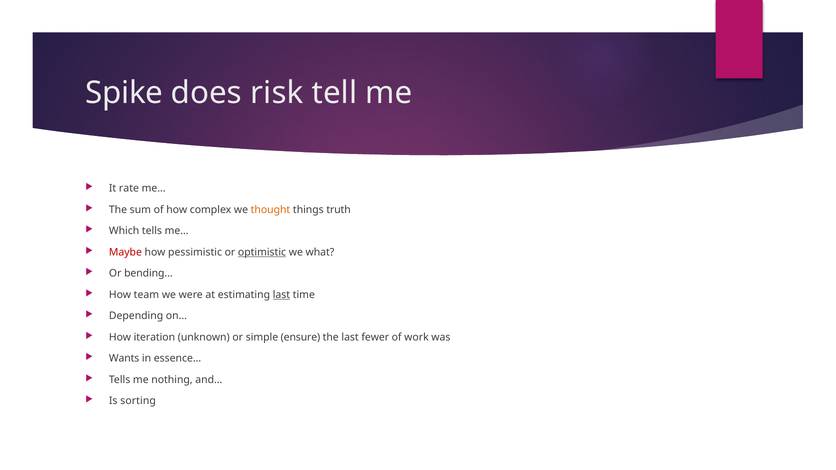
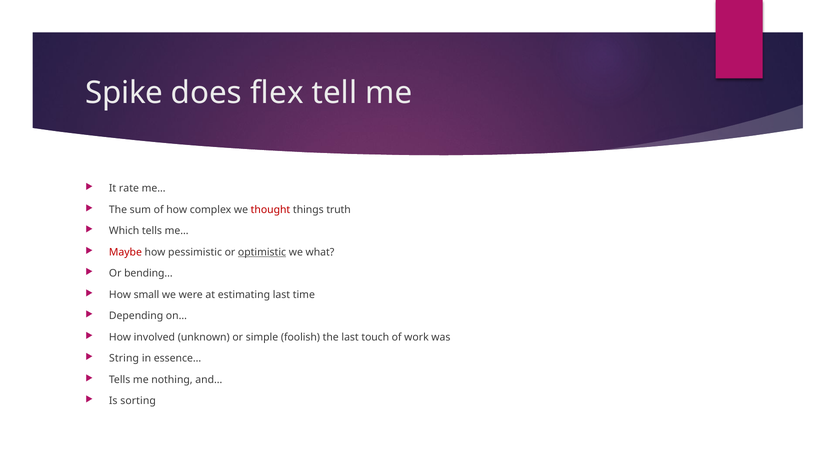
risk: risk -> flex
thought colour: orange -> red
team: team -> small
last at (281, 295) underline: present -> none
iteration: iteration -> involved
ensure: ensure -> foolish
fewer: fewer -> touch
Wants: Wants -> String
